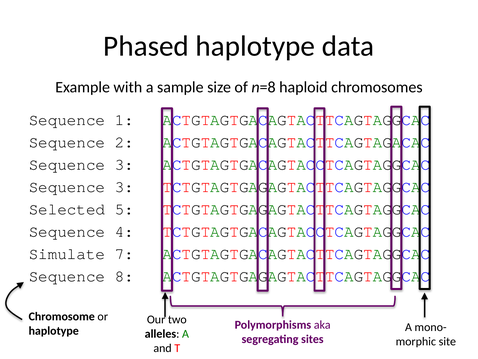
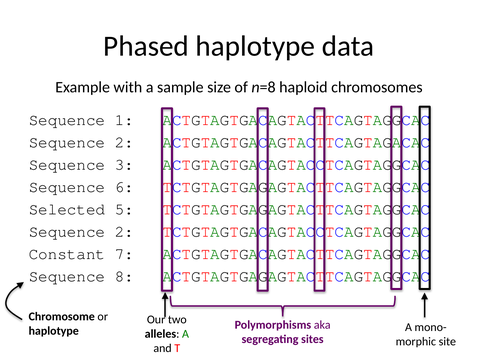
3 at (124, 187): 3 -> 6
4 at (124, 231): 4 -> 2
Simulate: Simulate -> Constant
